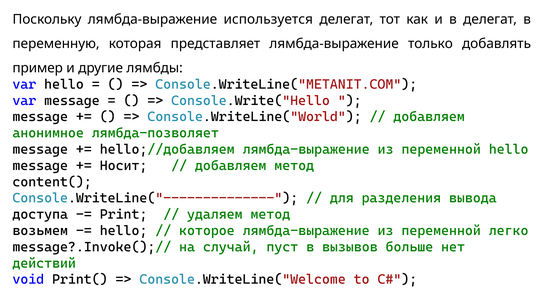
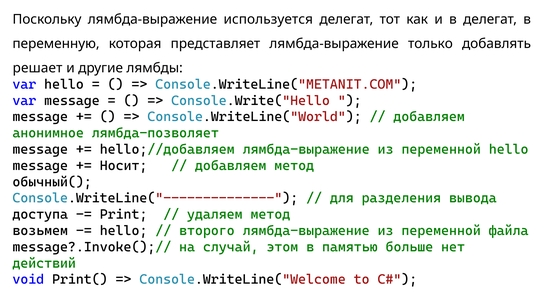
пример: пример -> решает
content(: content( -> обычный(
которое: которое -> второго
легко: легко -> файла
пуст: пуст -> этом
вызывов: вызывов -> памятью
